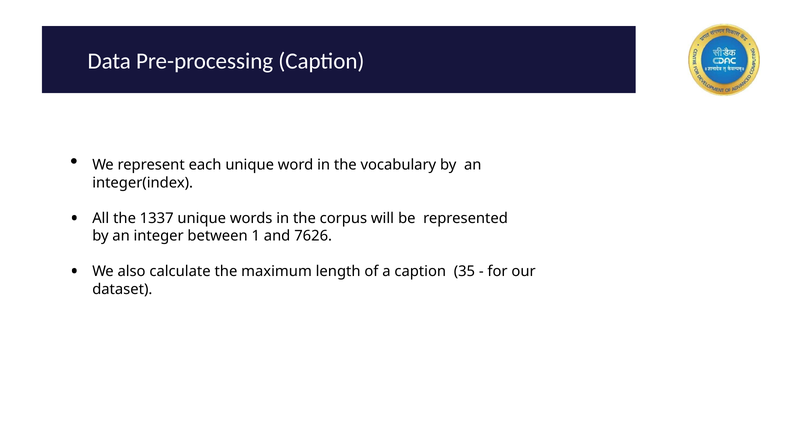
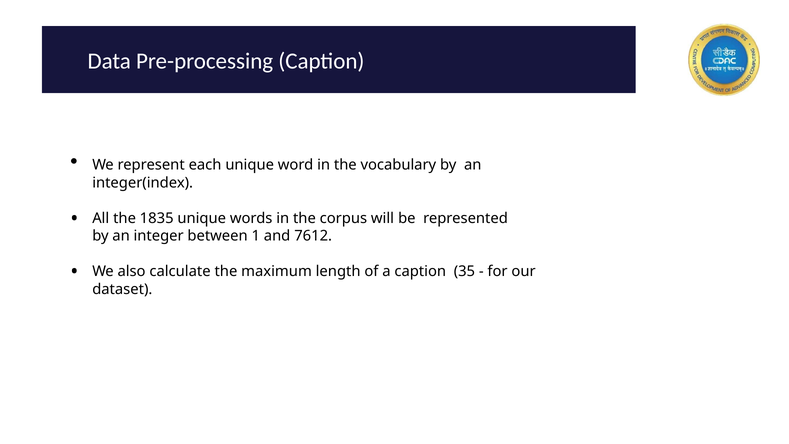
1337: 1337 -> 1835
7626: 7626 -> 7612
